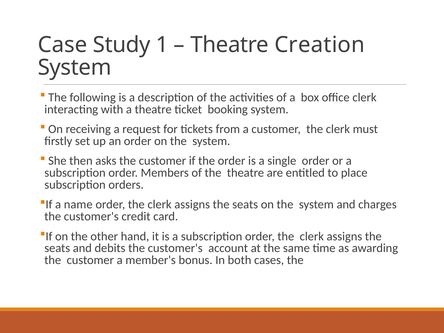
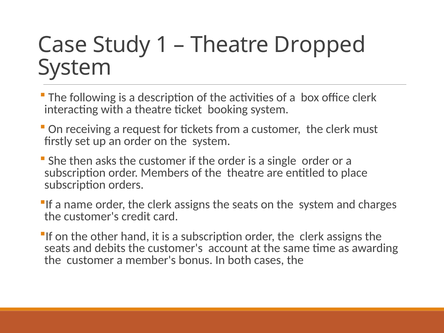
Creation: Creation -> Dropped
